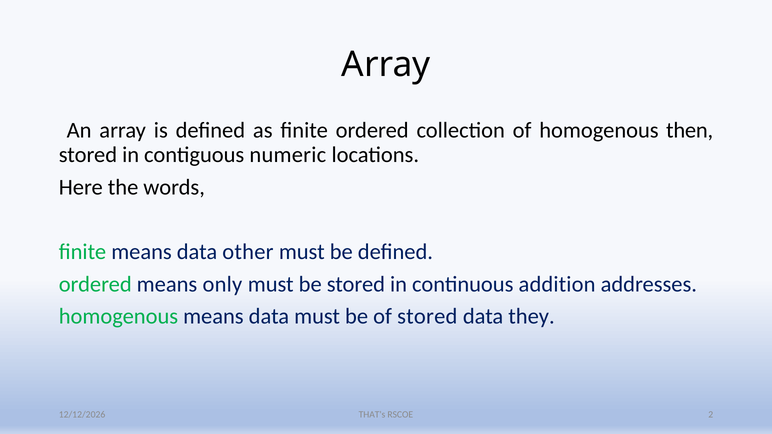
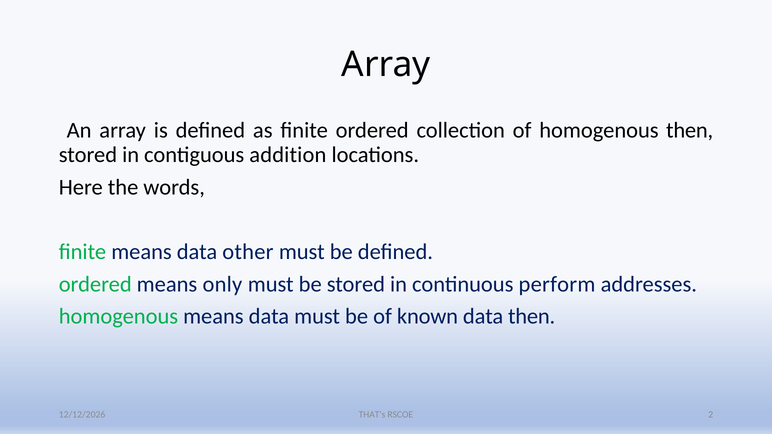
numeric: numeric -> addition
addition: addition -> perform
of stored: stored -> known
data they: they -> then
